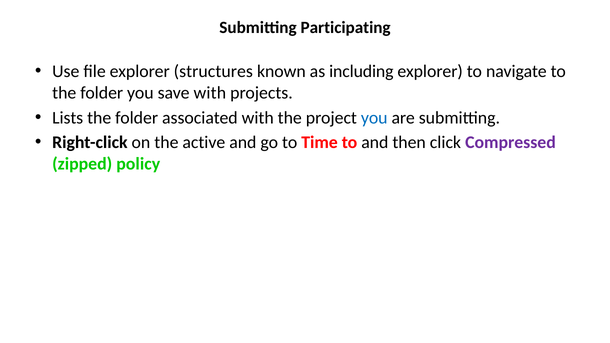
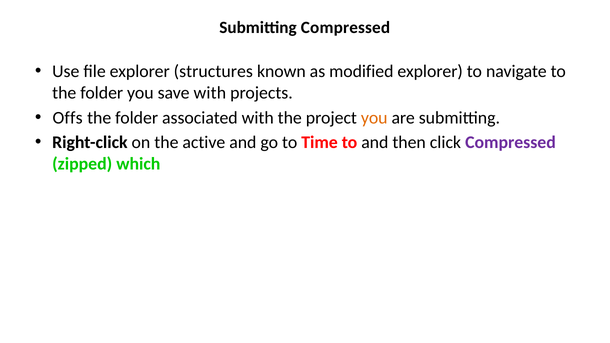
Submitting Participating: Participating -> Compressed
including: including -> modified
Lists: Lists -> Offs
you at (374, 118) colour: blue -> orange
policy: policy -> which
